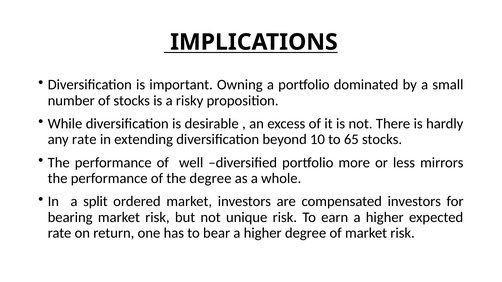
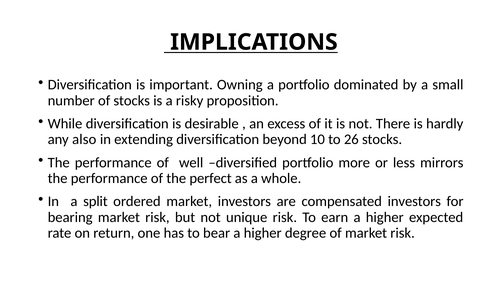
any rate: rate -> also
65: 65 -> 26
the degree: degree -> perfect
